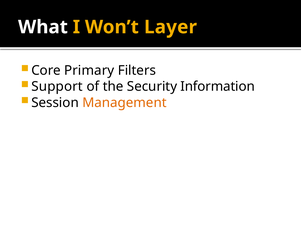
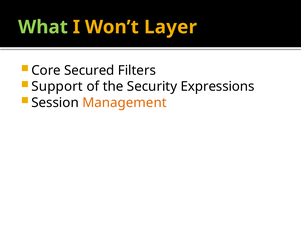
What colour: white -> light green
Primary: Primary -> Secured
Information: Information -> Expressions
